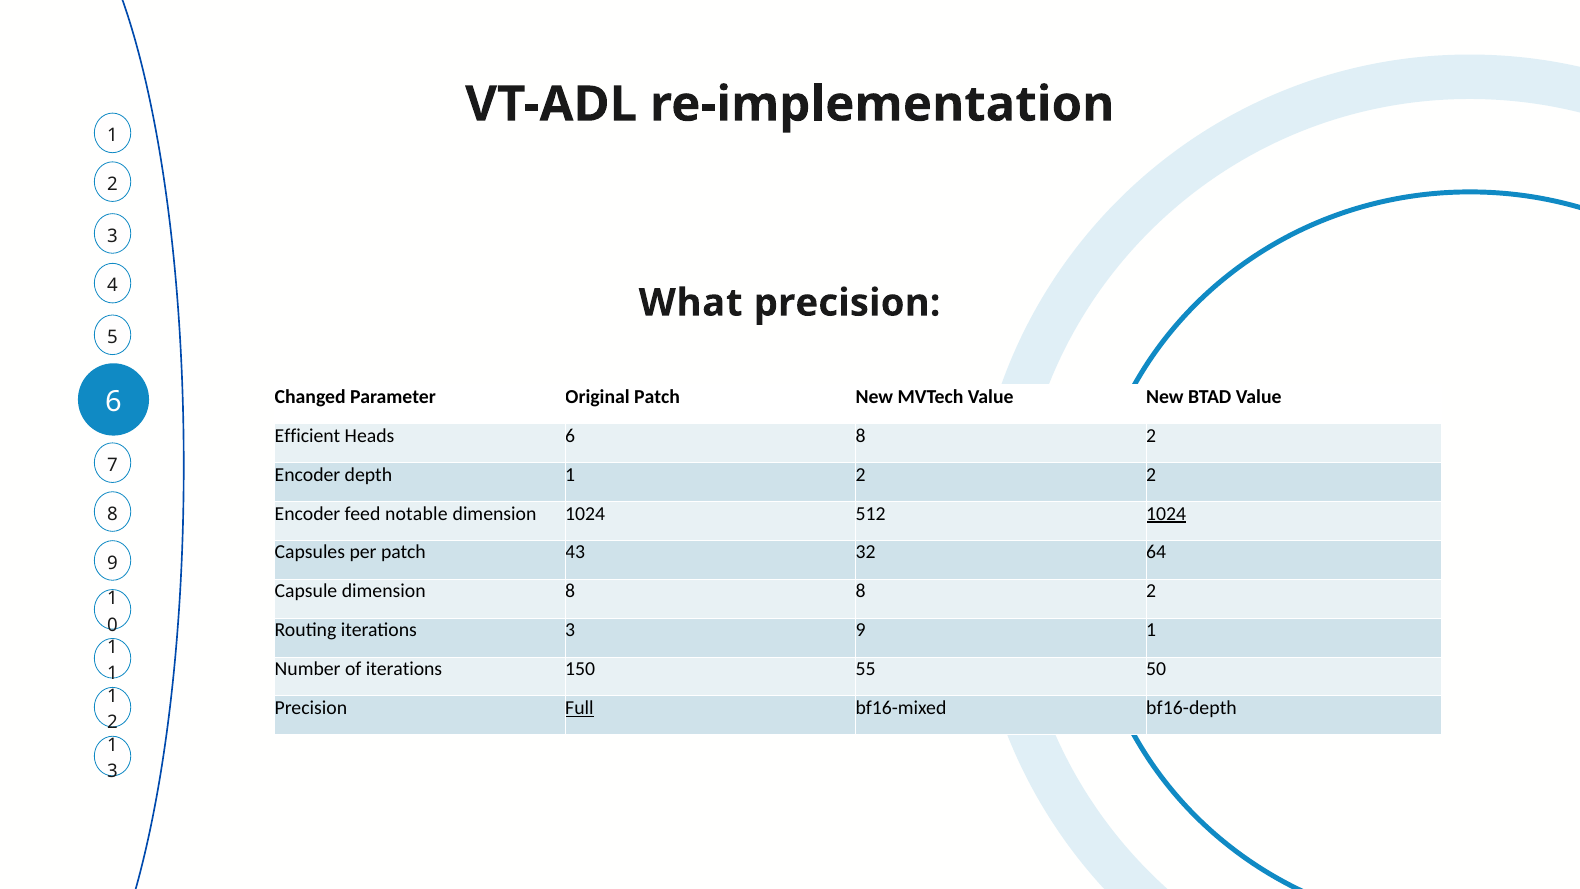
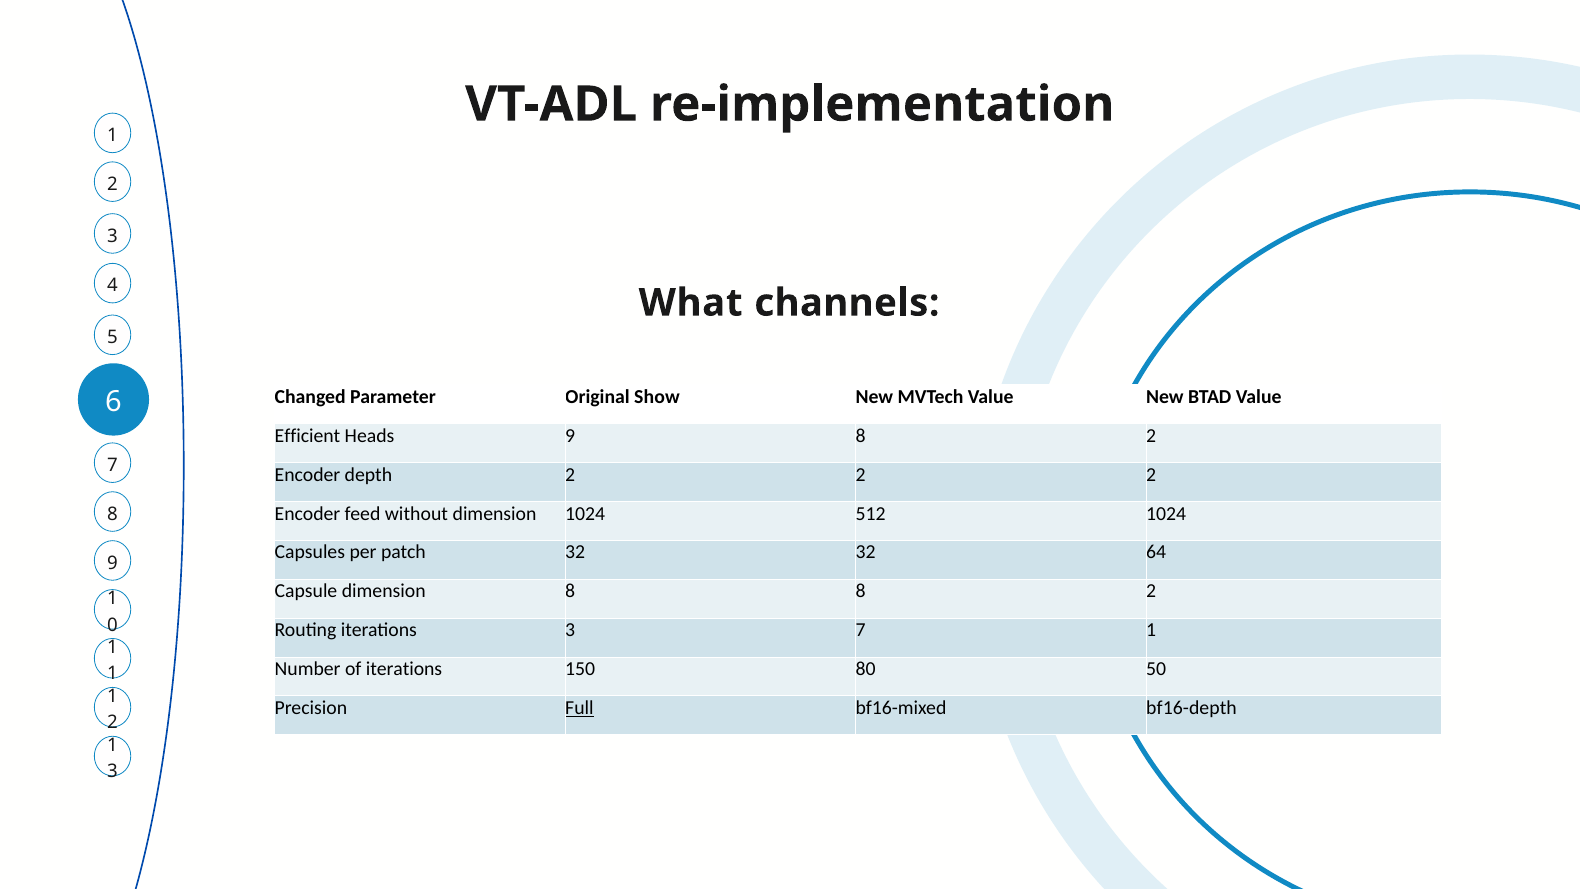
What precision: precision -> channels
Original Patch: Patch -> Show
Heads 6: 6 -> 9
depth 1: 1 -> 2
notable: notable -> without
1024 at (1166, 513) underline: present -> none
patch 43: 43 -> 32
3 9: 9 -> 7
55: 55 -> 80
